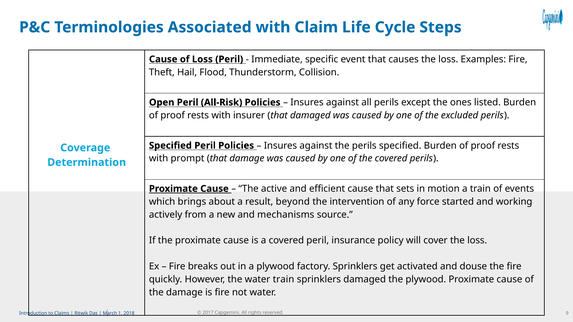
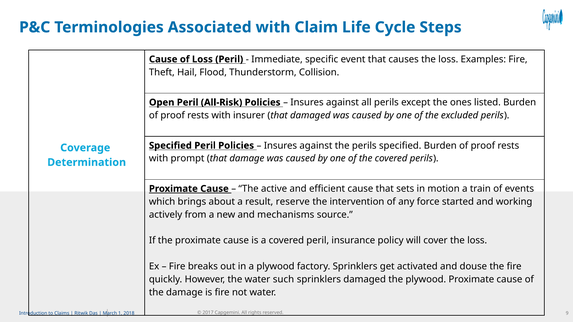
beyond: beyond -> reserve
water train: train -> such
